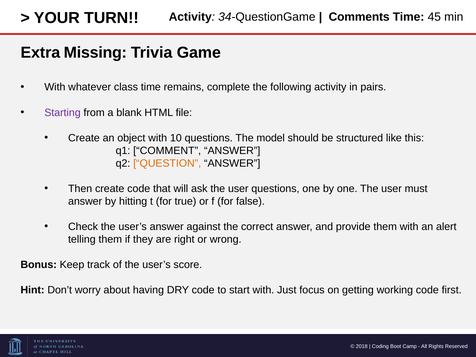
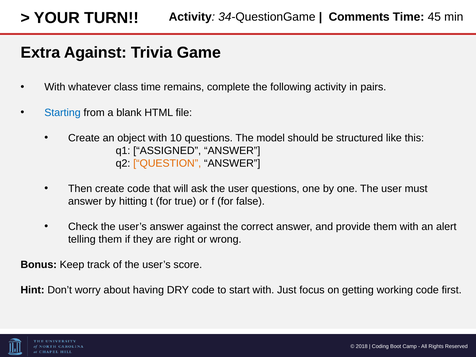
Extra Missing: Missing -> Against
Starting colour: purple -> blue
COMMENT: COMMENT -> ASSIGNED
